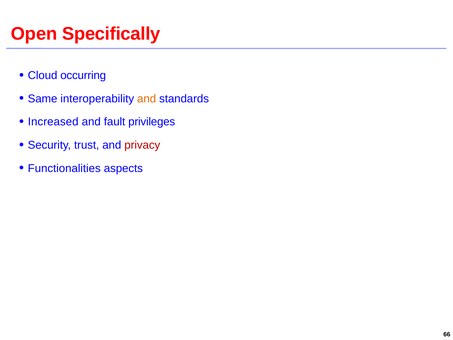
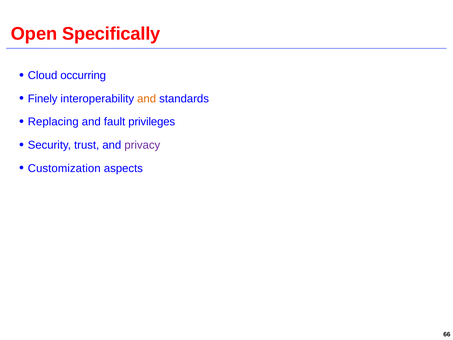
Same: Same -> Finely
Increased: Increased -> Replacing
privacy colour: red -> purple
Functionalities: Functionalities -> Customization
